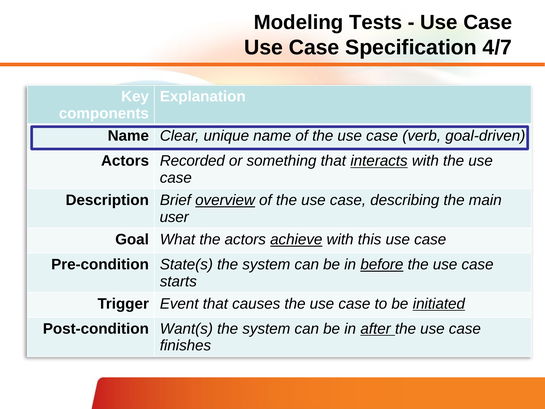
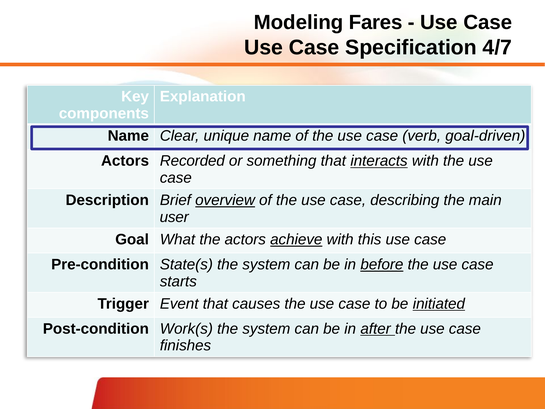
Tests: Tests -> Fares
Want(s: Want(s -> Work(s
